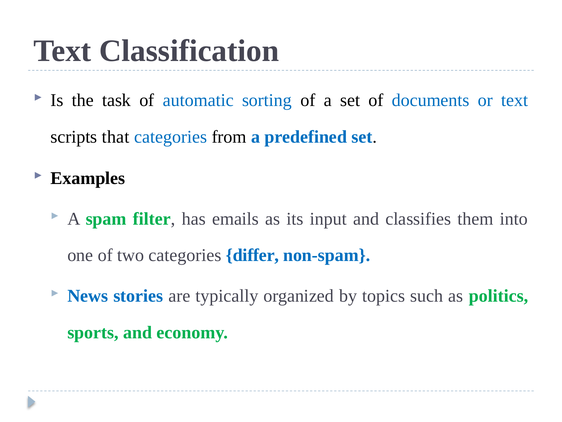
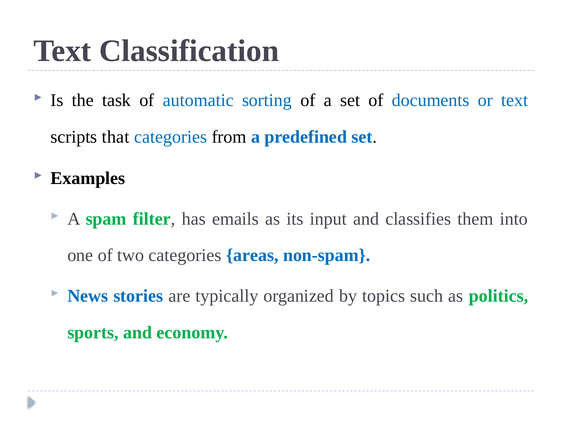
differ: differ -> areas
